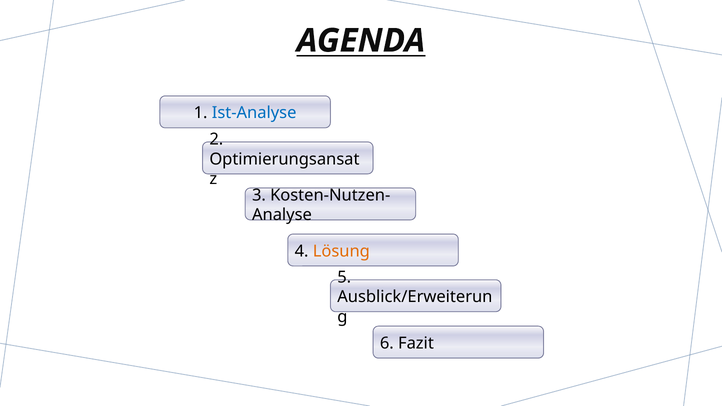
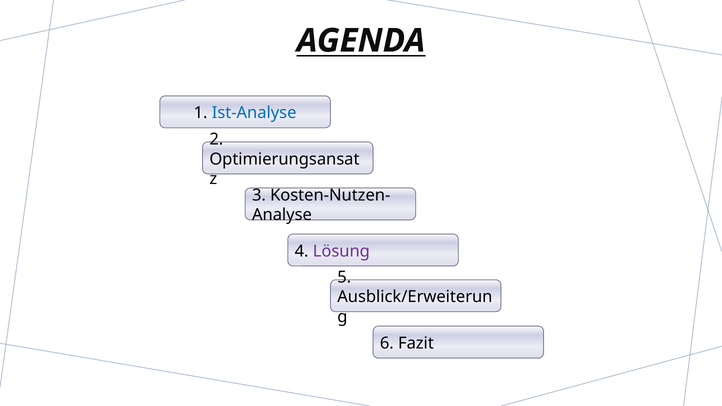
Lösung colour: orange -> purple
